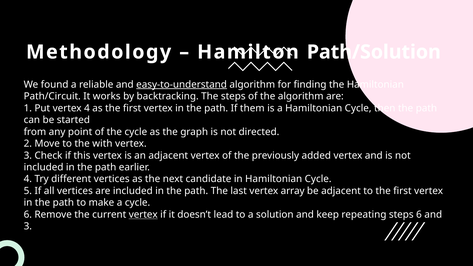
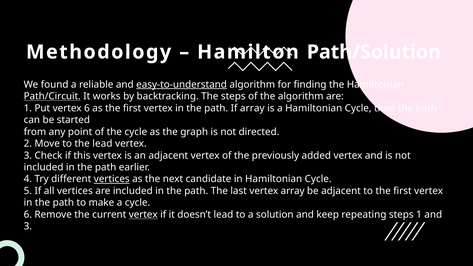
Path/Circuit underline: none -> present
vertex 4: 4 -> 6
If them: them -> array
the with: with -> lead
vertices at (112, 179) underline: none -> present
steps 6: 6 -> 1
